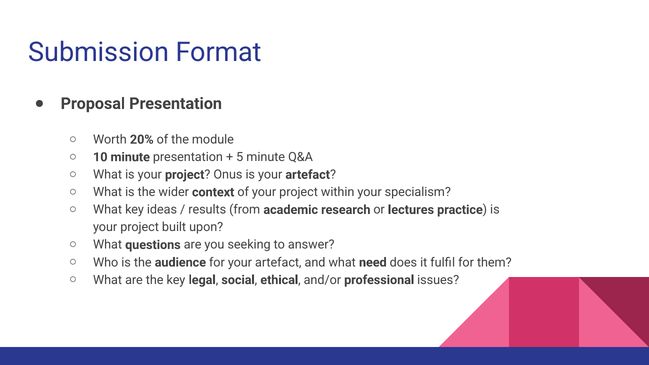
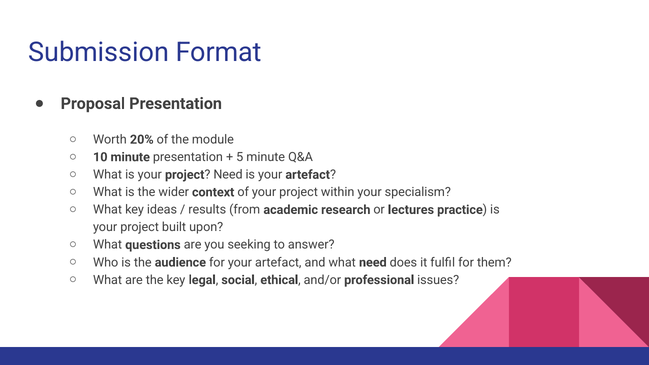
project Onus: Onus -> Need
